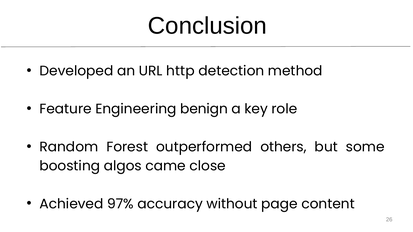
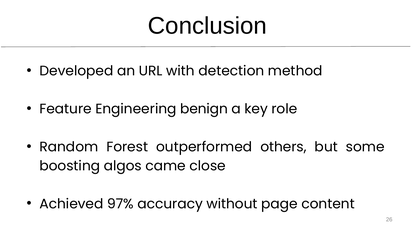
http: http -> with
